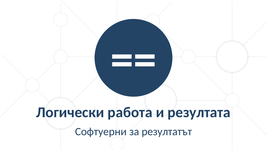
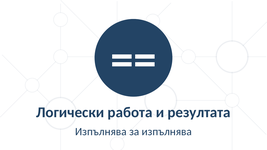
Софтуерни at (101, 132): Софтуерни -> Изпълнява
за резултатът: резултатът -> изпълнява
